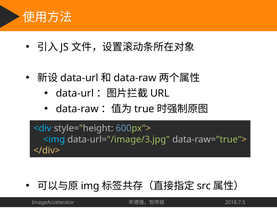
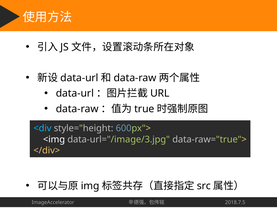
<img colour: light blue -> white
